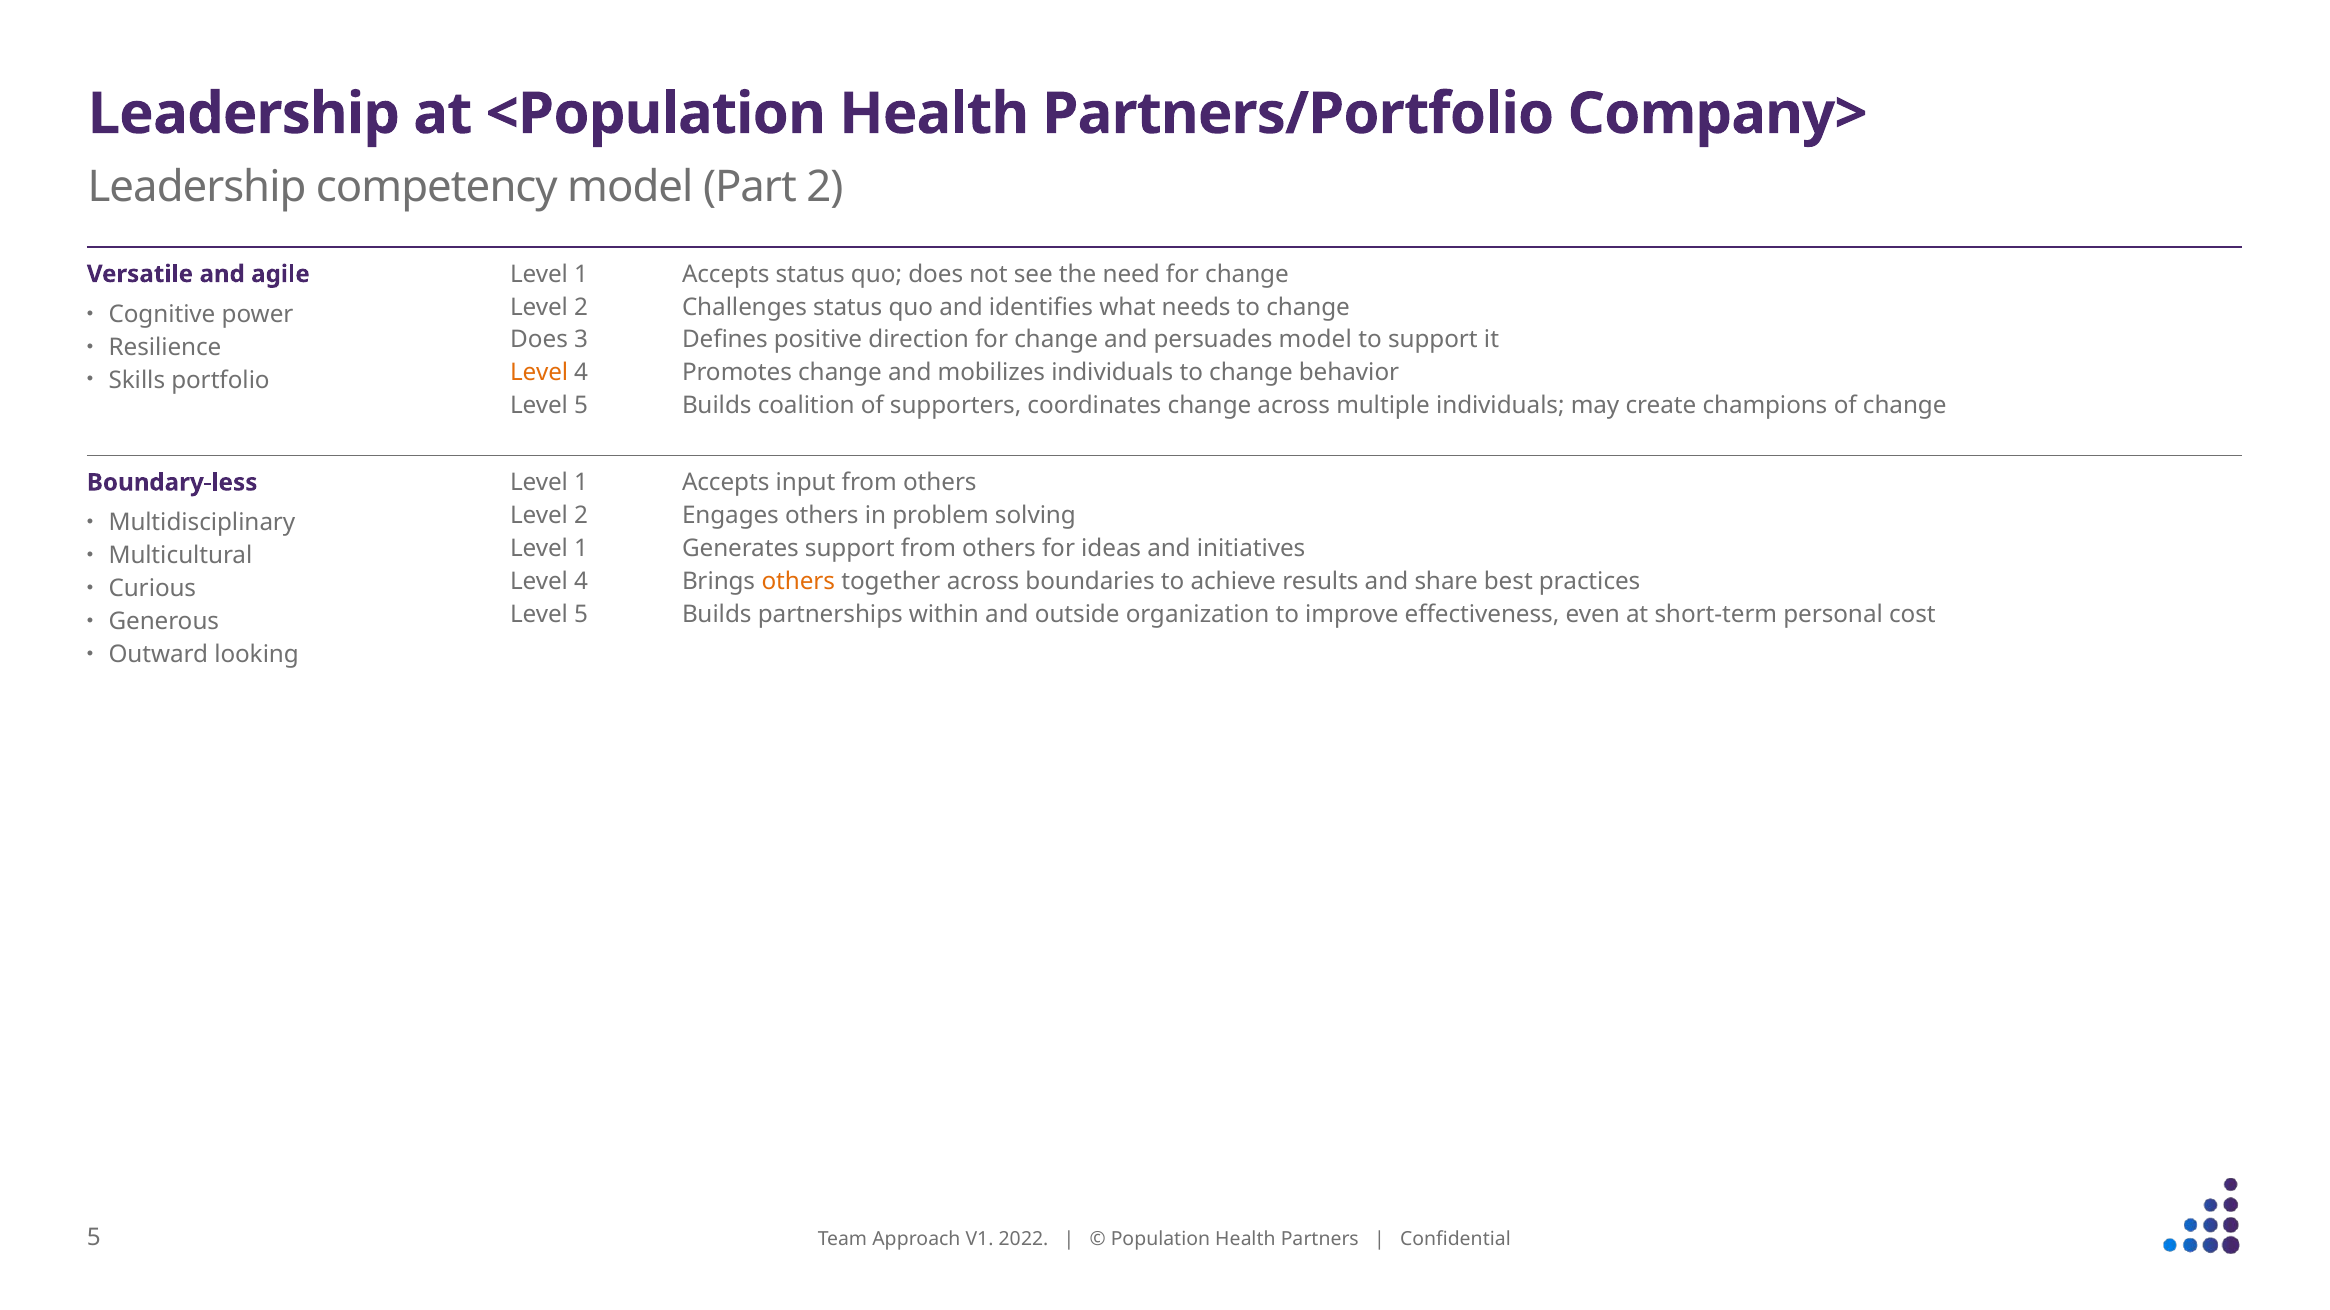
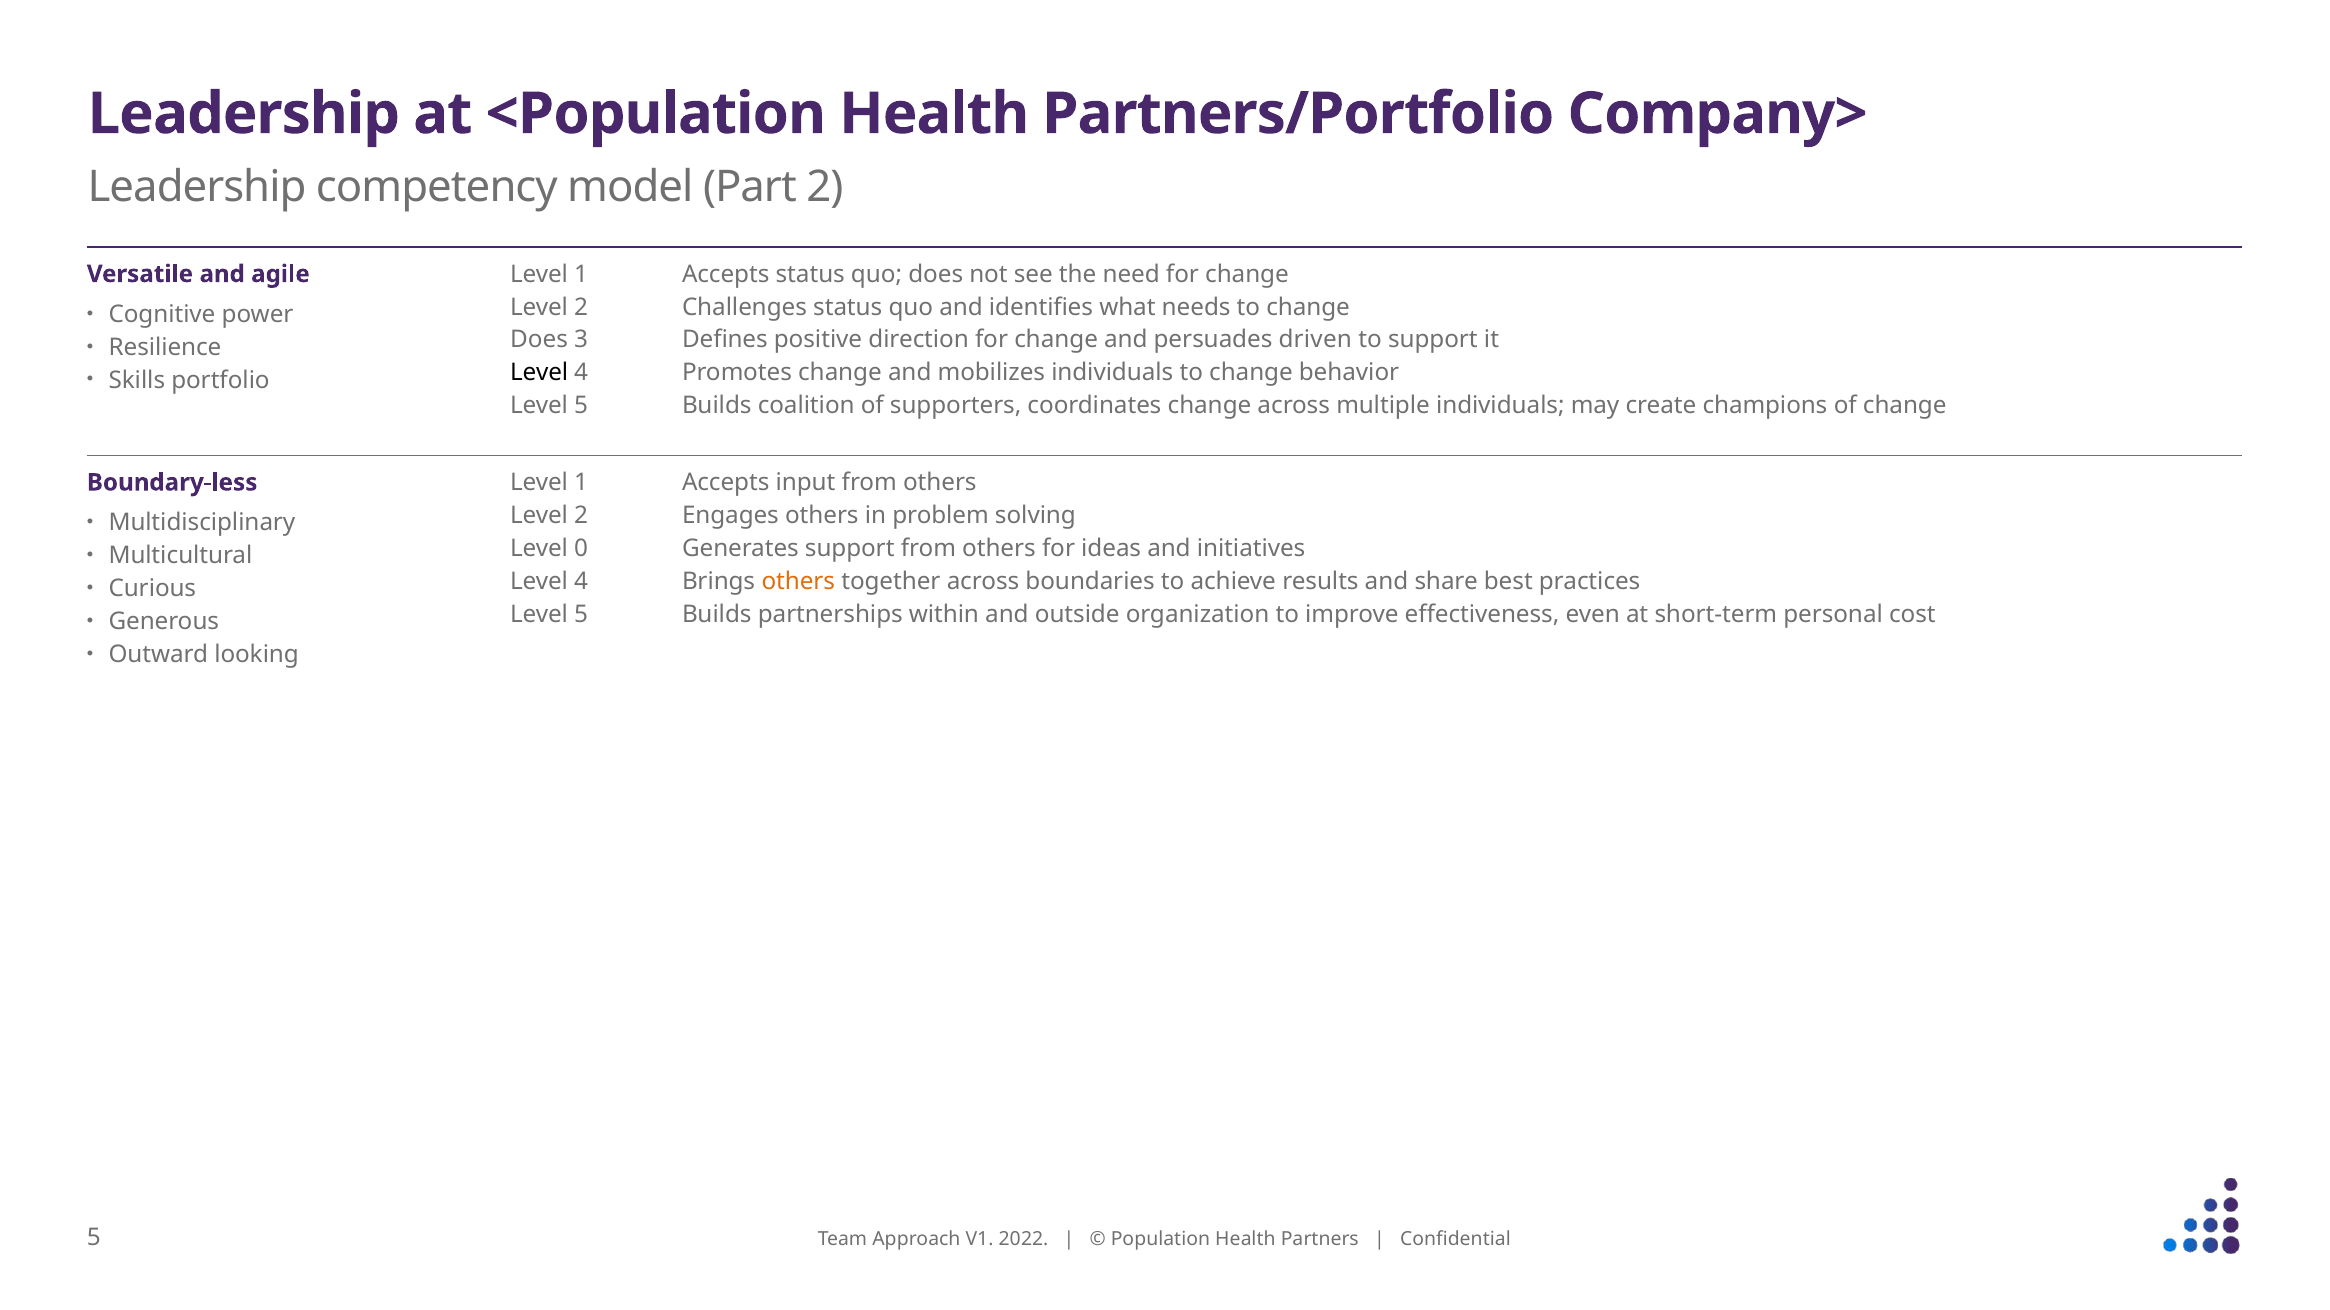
persuades model: model -> driven
Level at (539, 373) colour: orange -> black
1 at (581, 549): 1 -> 0
